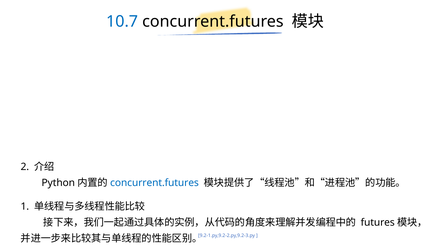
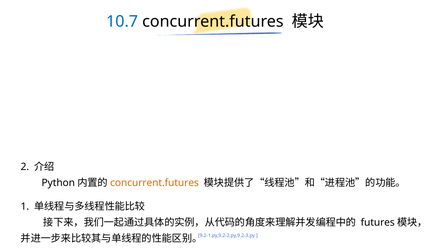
concurrent.futures at (154, 183) colour: blue -> orange
